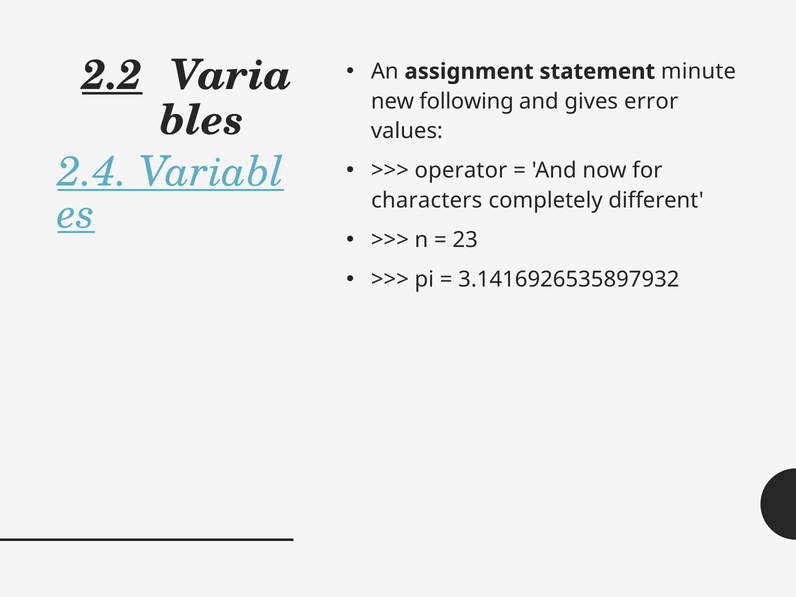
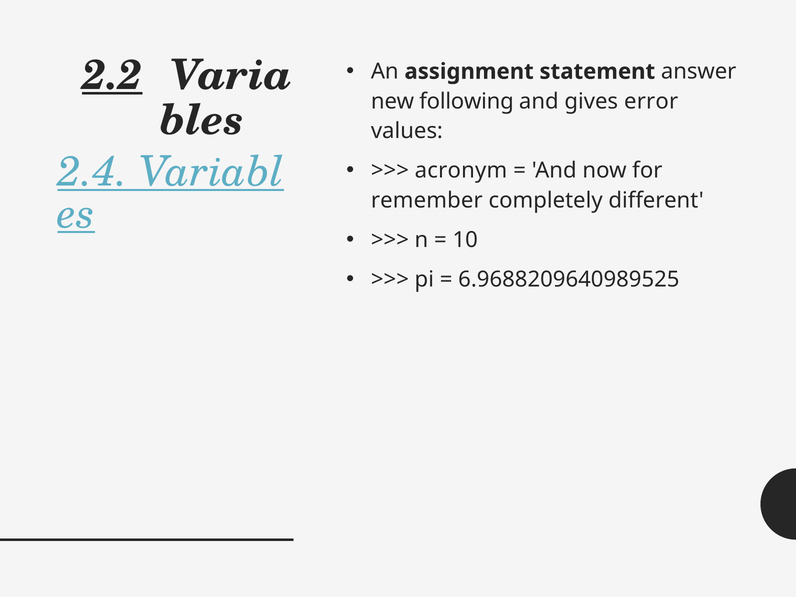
minute: minute -> answer
operator: operator -> acronym
characters: characters -> remember
23: 23 -> 10
3.1416926535897932: 3.1416926535897932 -> 6.9688209640989525
